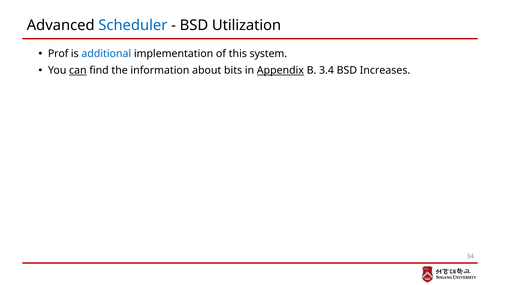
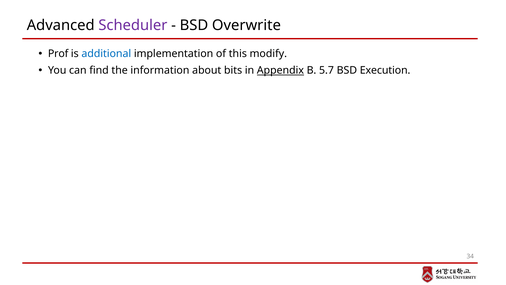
Scheduler colour: blue -> purple
Utilization: Utilization -> Overwrite
system: system -> modify
can underline: present -> none
3.4: 3.4 -> 5.7
Increases: Increases -> Execution
